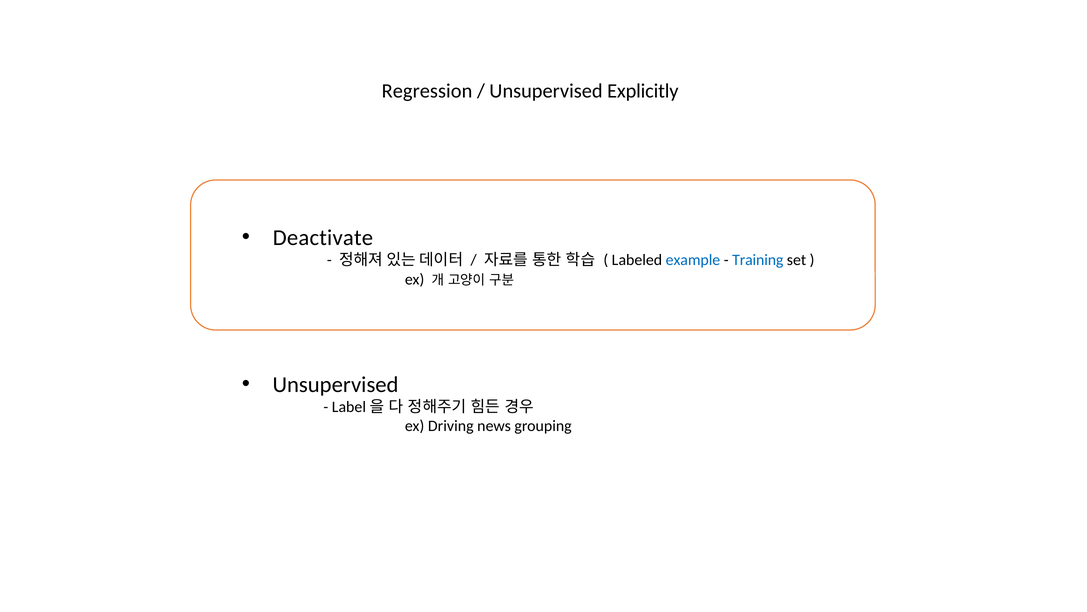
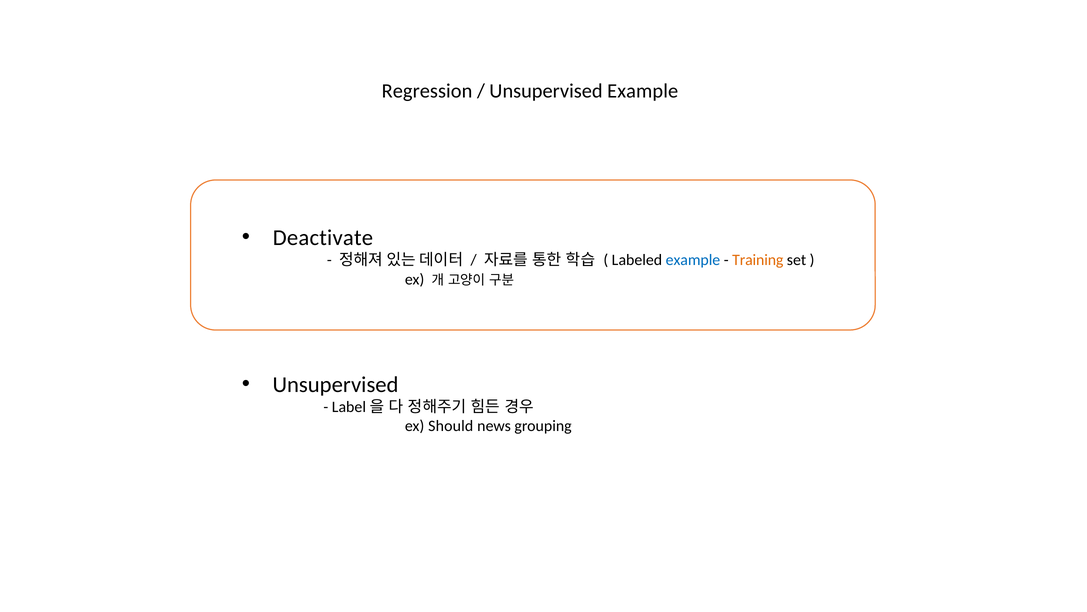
Unsupervised Explicitly: Explicitly -> Example
Training colour: blue -> orange
Driving: Driving -> Should
